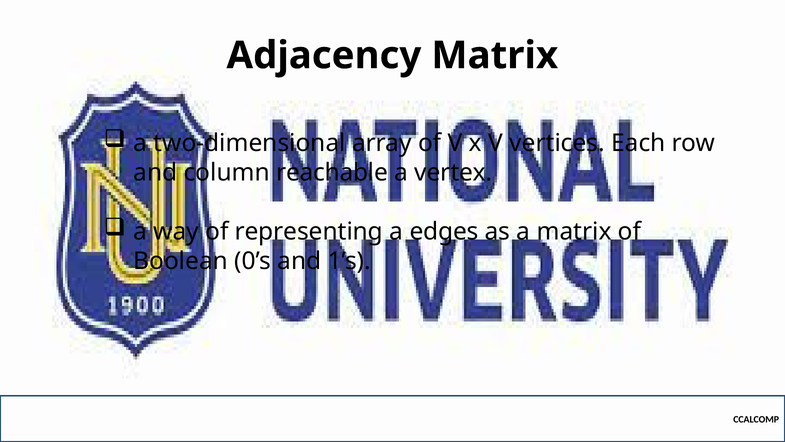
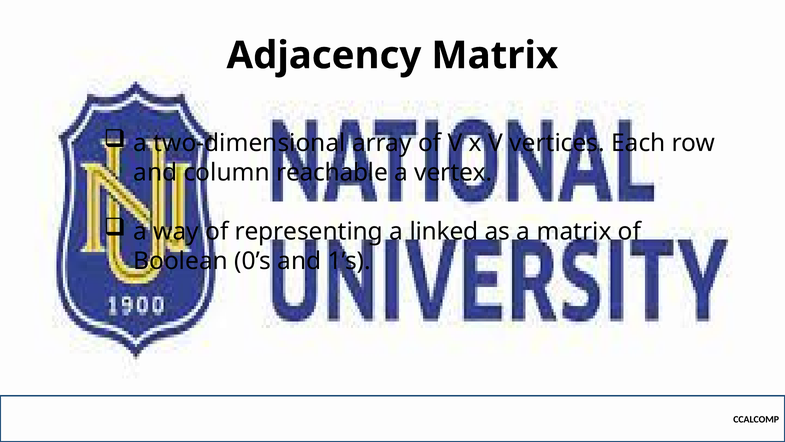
edges: edges -> linked
